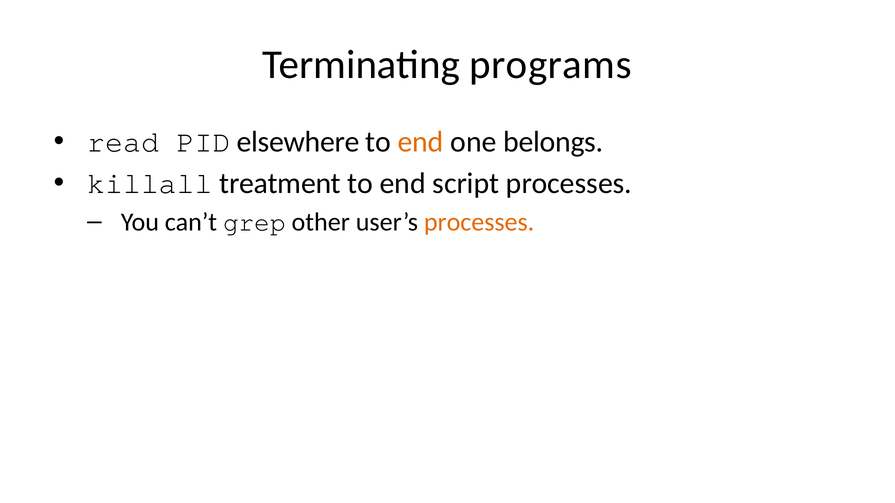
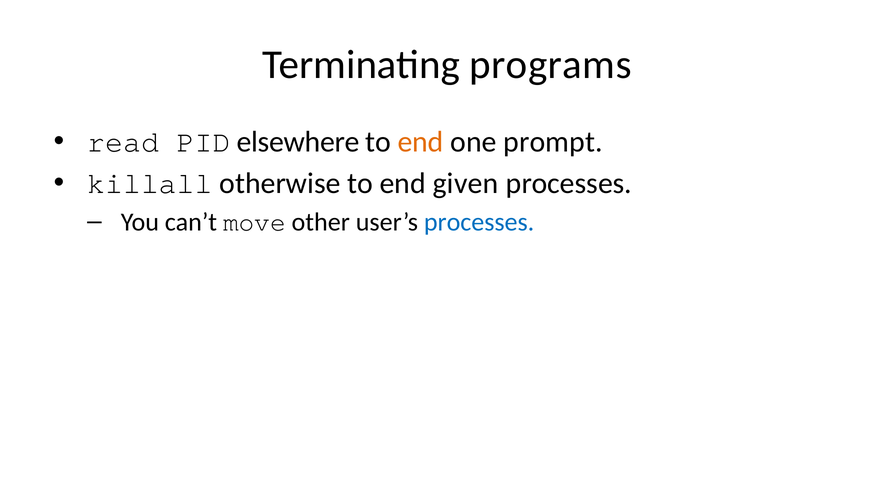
belongs: belongs -> prompt
treatment: treatment -> otherwise
script: script -> given
grep: grep -> move
processes at (479, 222) colour: orange -> blue
